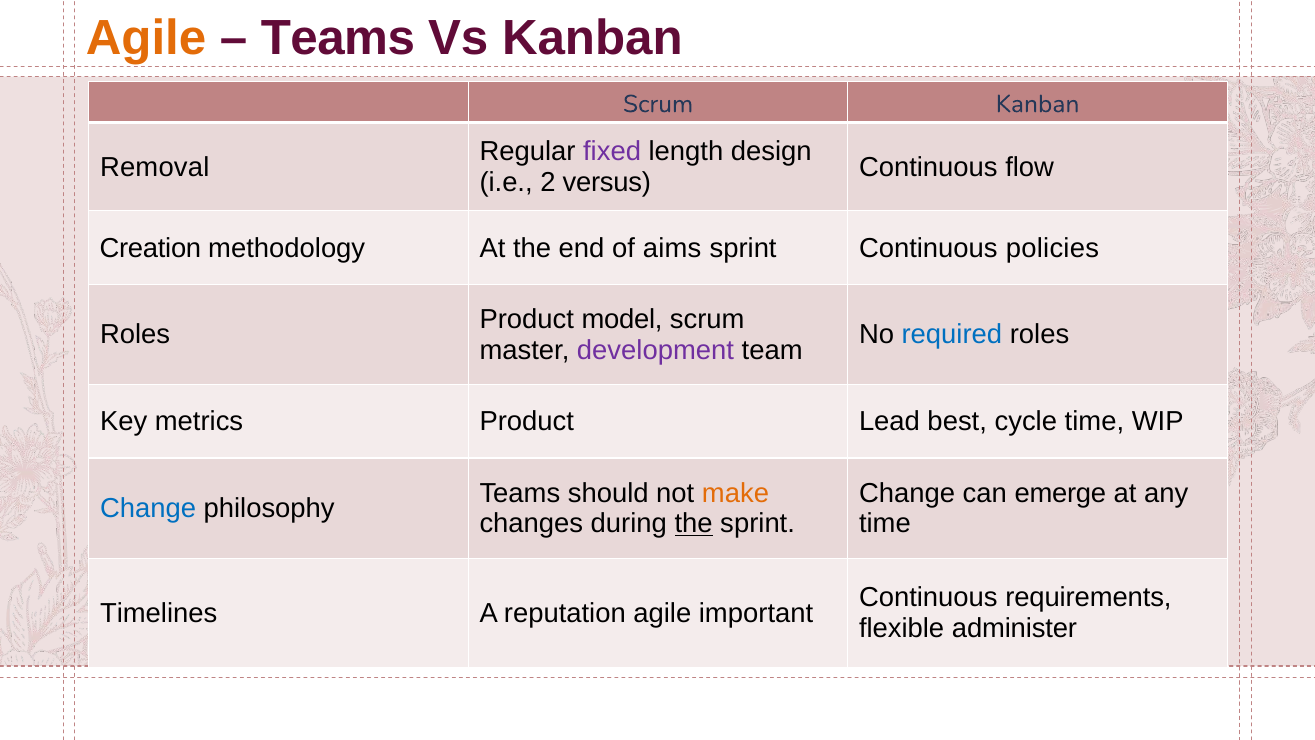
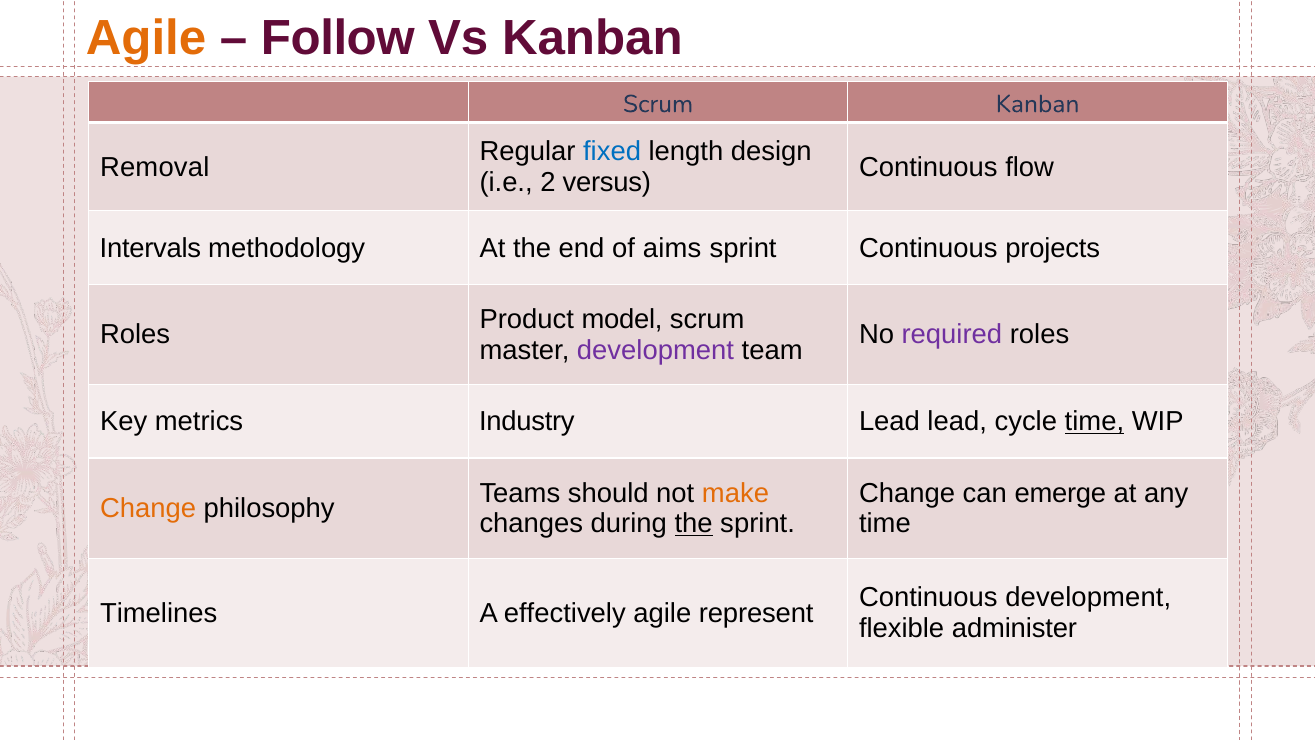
Teams at (338, 38): Teams -> Follow
fixed colour: purple -> blue
Creation: Creation -> Intervals
policies: policies -> projects
required colour: blue -> purple
metrics Product: Product -> Industry
Lead best: best -> lead
time at (1094, 421) underline: none -> present
Change at (148, 508) colour: blue -> orange
Continuous requirements: requirements -> development
reputation: reputation -> effectively
important: important -> represent
